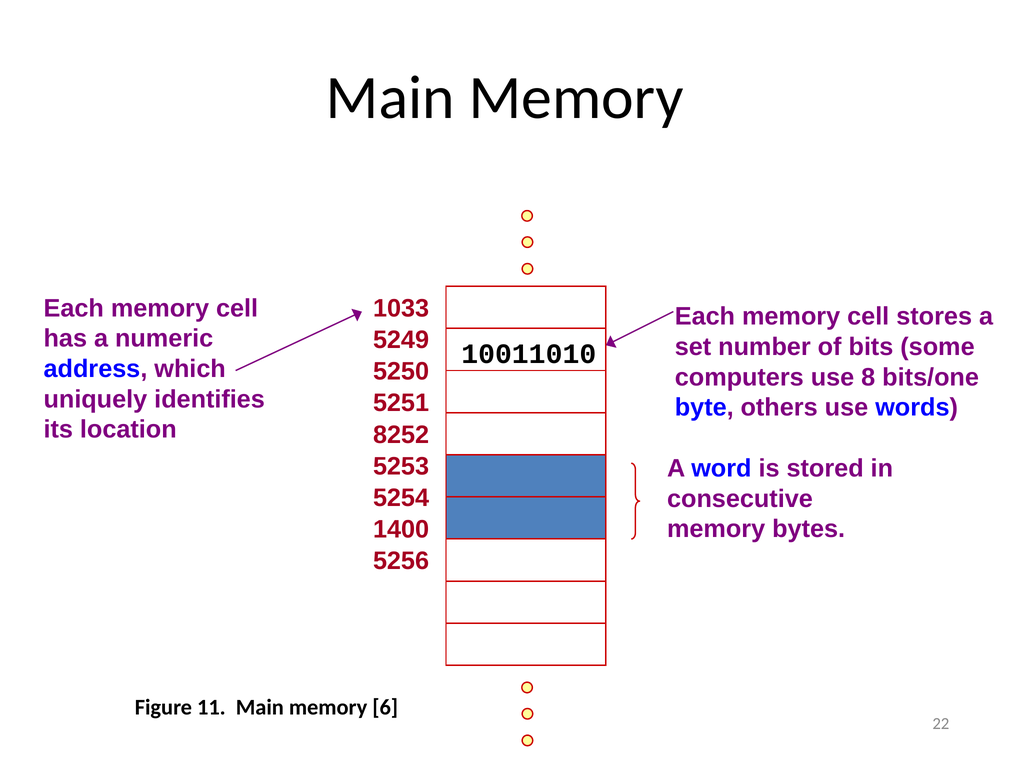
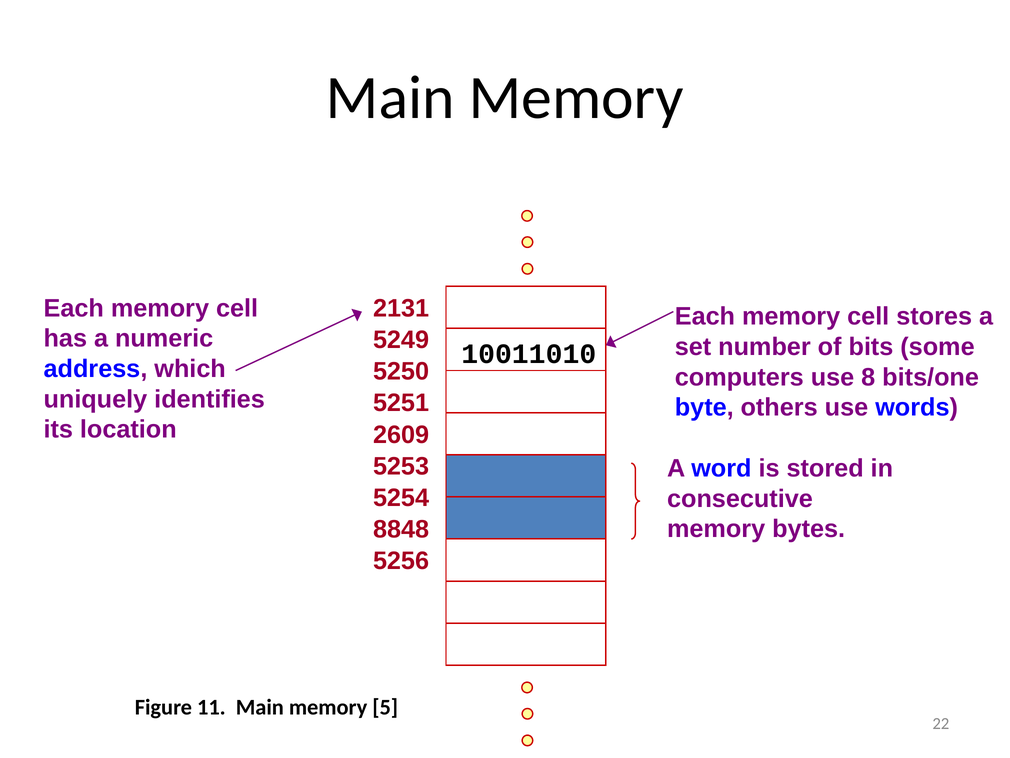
1033: 1033 -> 2131
8252: 8252 -> 2609
1400: 1400 -> 8848
6: 6 -> 5
